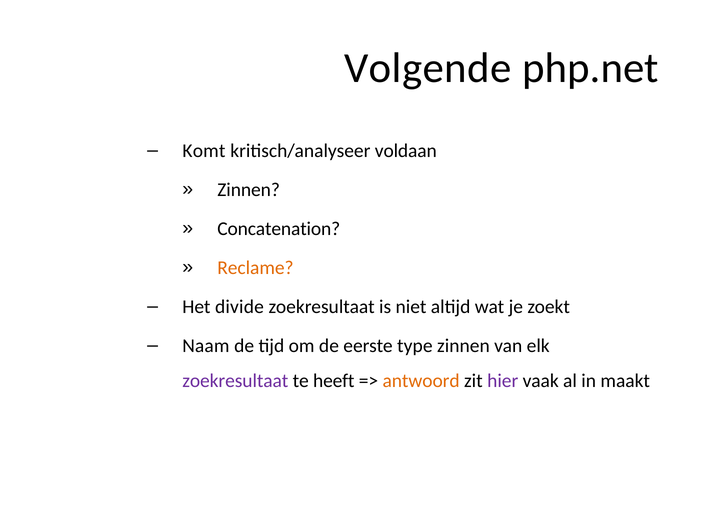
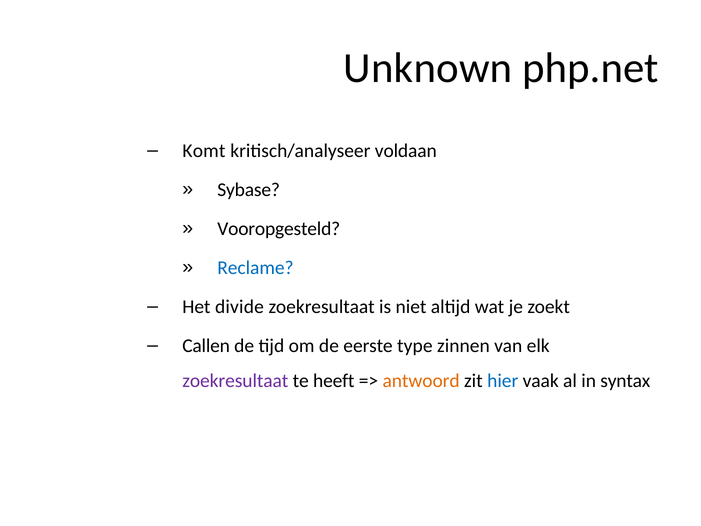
Volgende: Volgende -> Unknown
Zinnen at (249, 190): Zinnen -> Sybase
Concatenation: Concatenation -> Vooropgesteld
Reclame colour: orange -> blue
Naam: Naam -> Callen
hier colour: purple -> blue
maakt: maakt -> syntax
